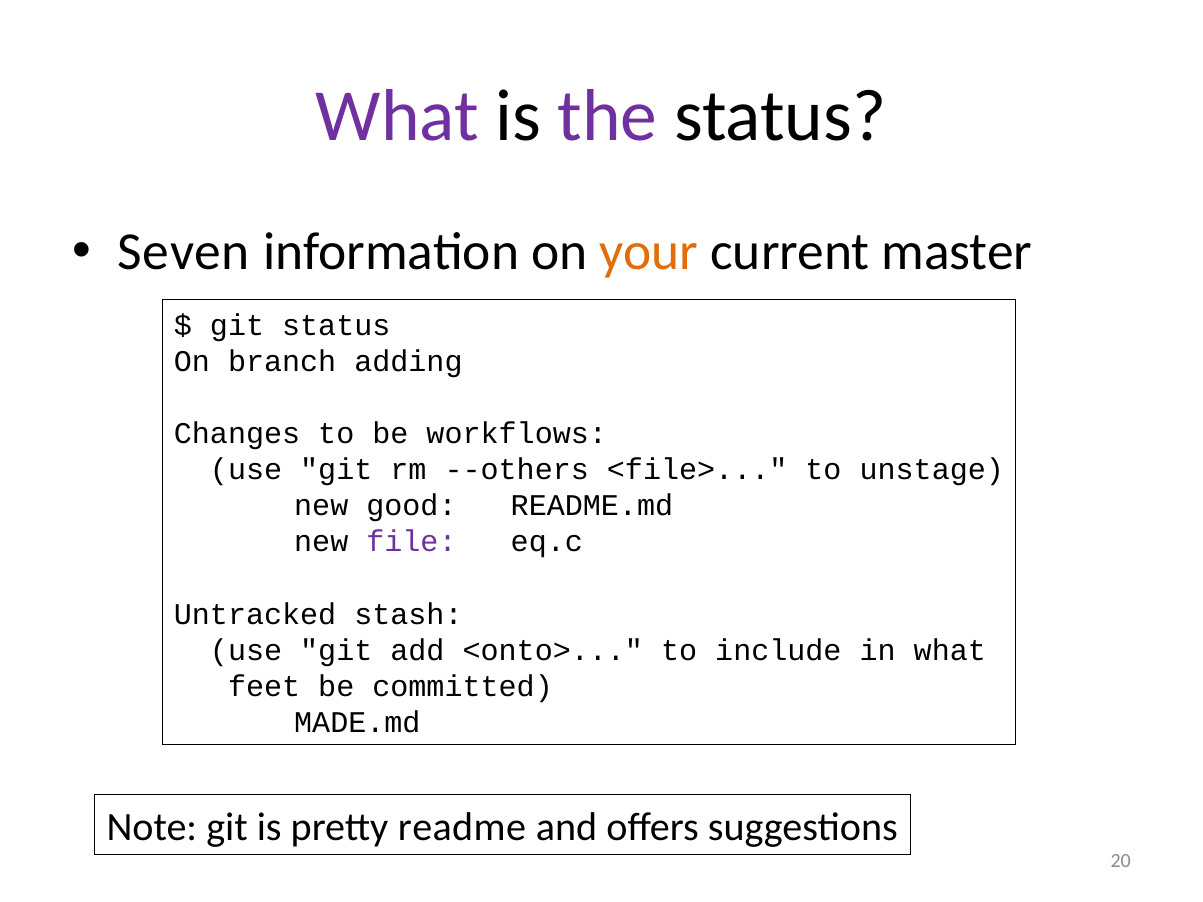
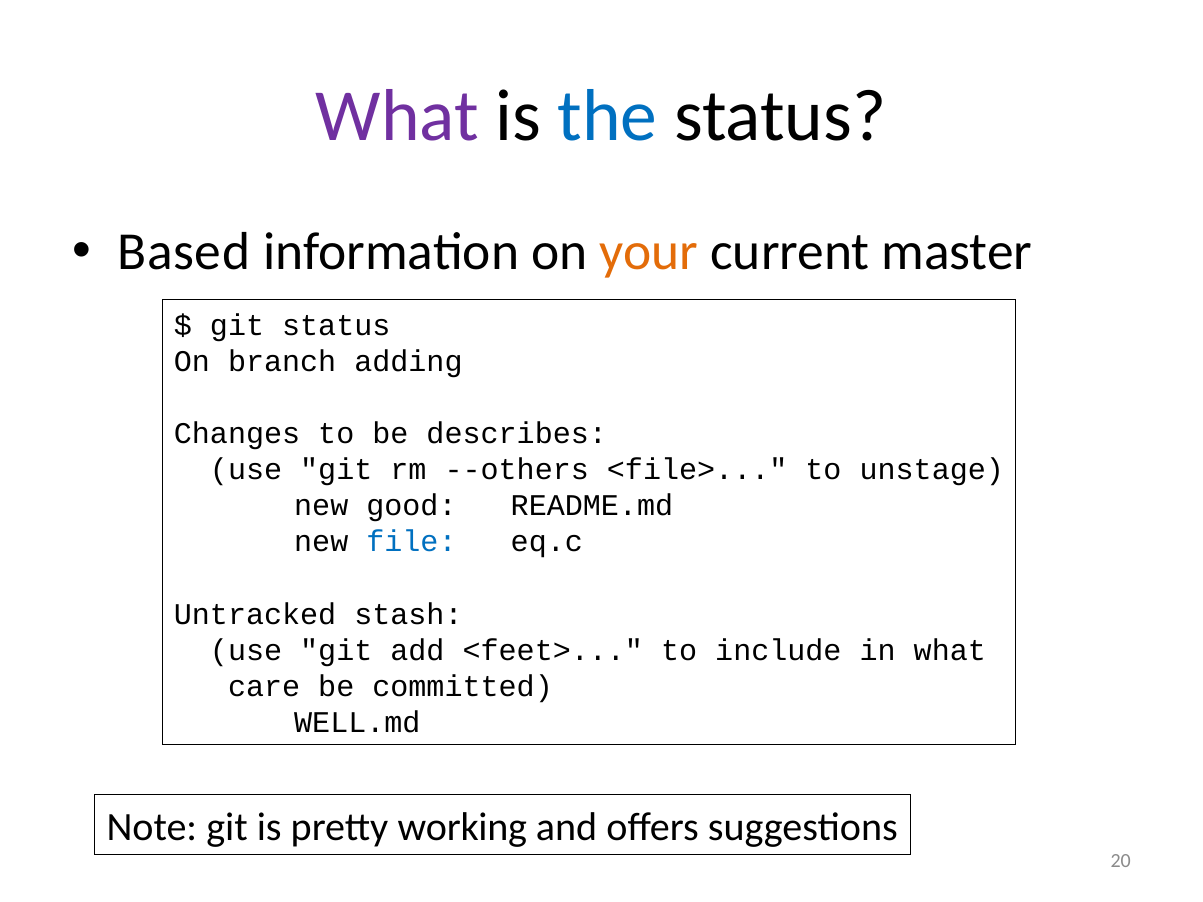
the colour: purple -> blue
Seven: Seven -> Based
workflows: workflows -> describes
file colour: purple -> blue
<onto>: <onto> -> <feet>
feet: feet -> care
MADE.md: MADE.md -> WELL.md
readme: readme -> working
